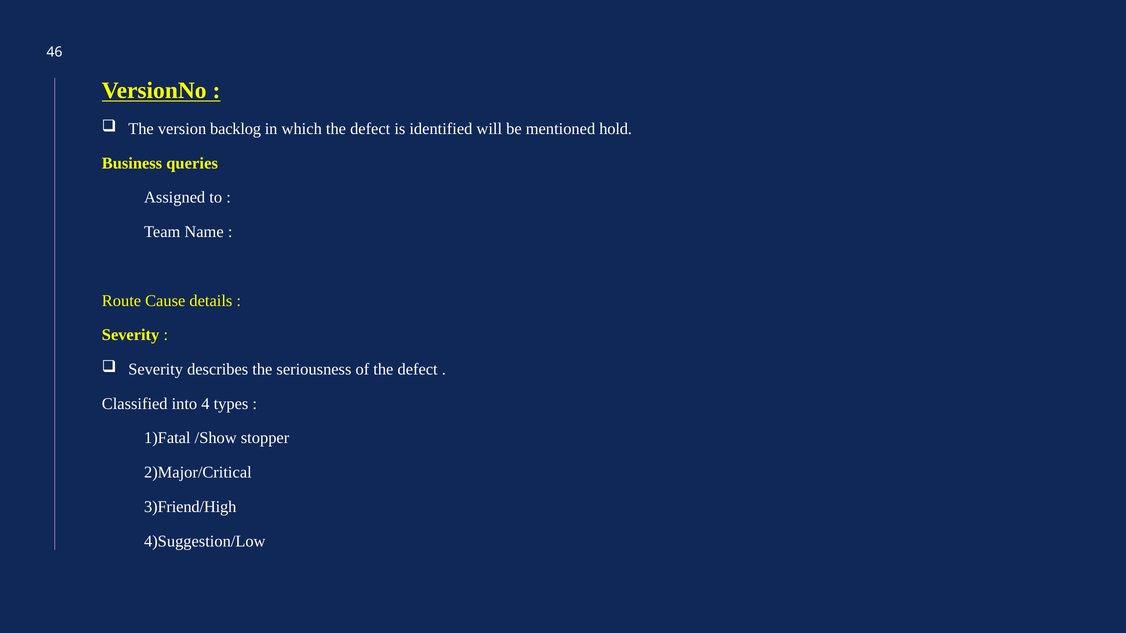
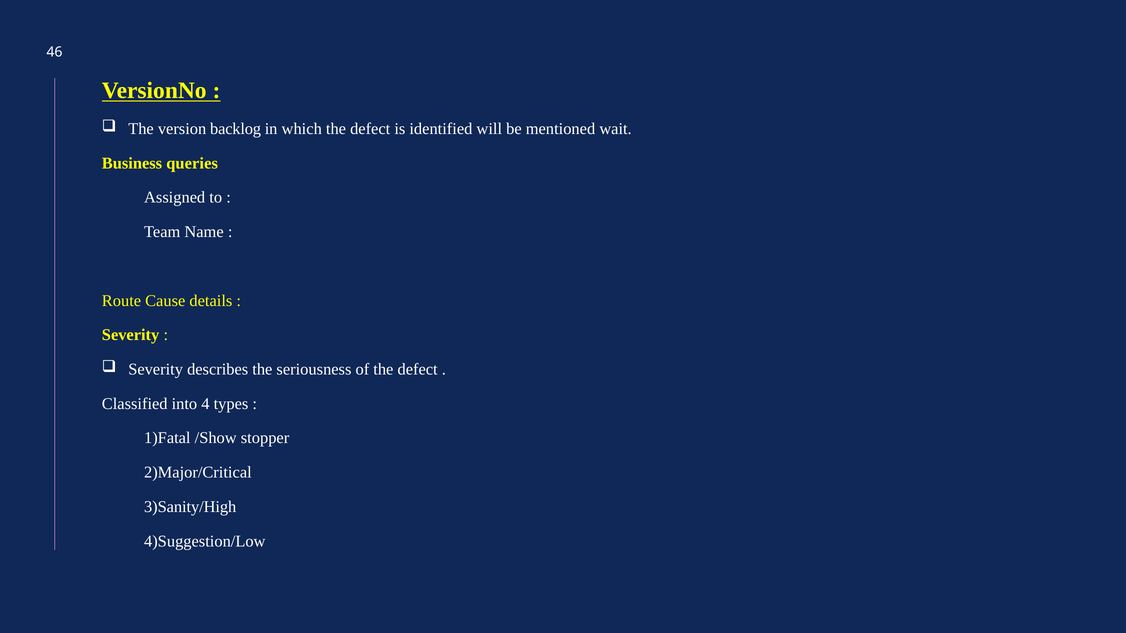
hold: hold -> wait
3)Friend/High: 3)Friend/High -> 3)Sanity/High
